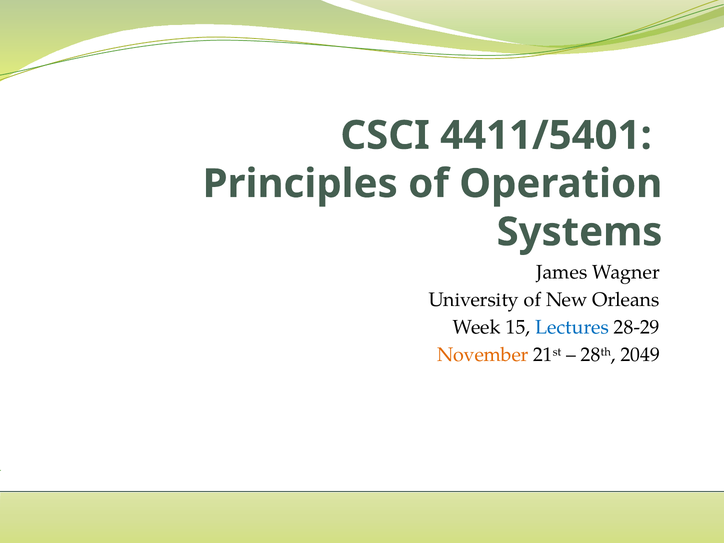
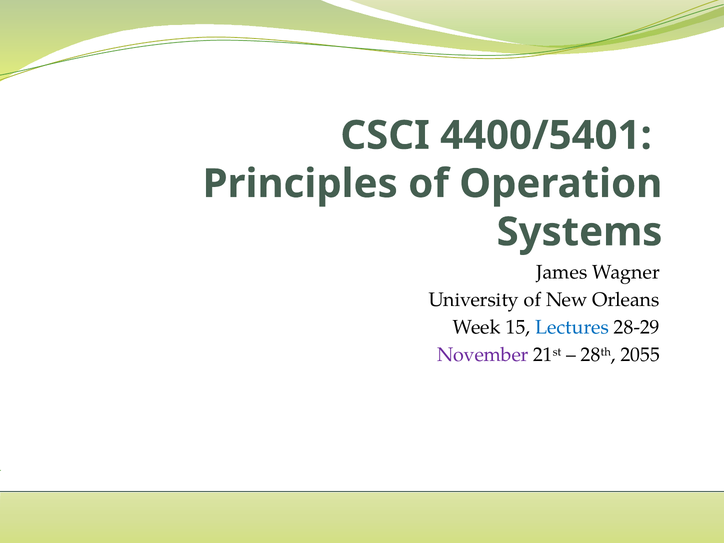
4411/5401: 4411/5401 -> 4400/5401
November colour: orange -> purple
2049: 2049 -> 2055
